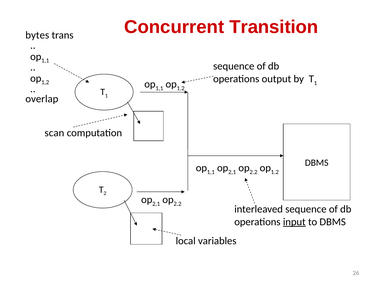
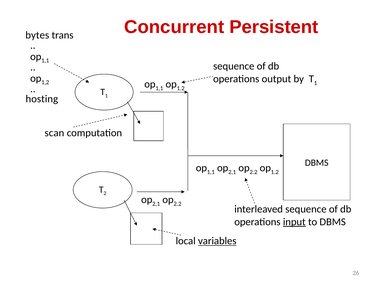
Transition: Transition -> Persistent
overlap: overlap -> hosting
variables underline: none -> present
